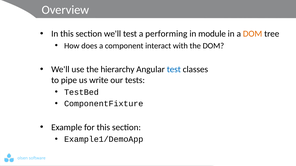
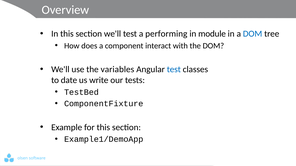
DOM at (253, 34) colour: orange -> blue
hierarchy: hierarchy -> variables
pipe: pipe -> date
